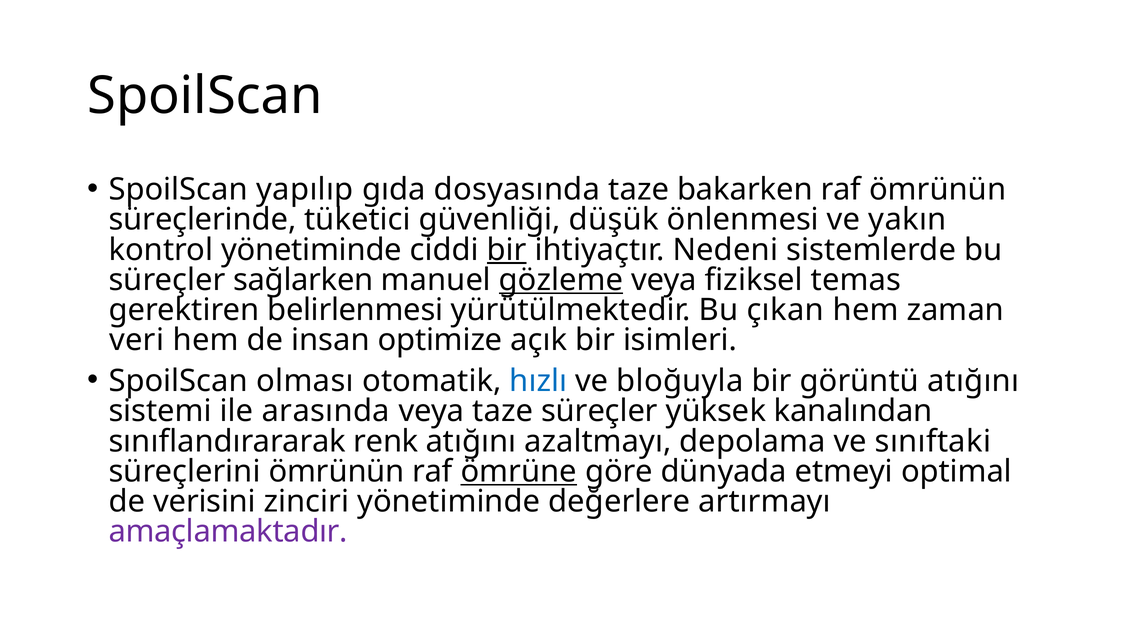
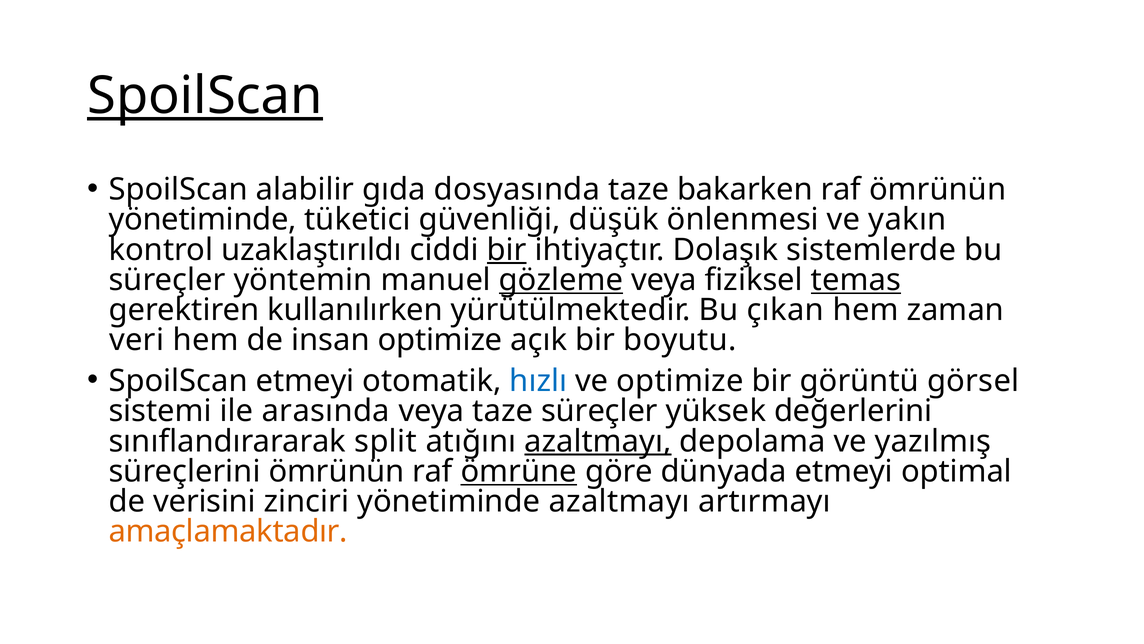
SpoilScan at (205, 96) underline: none -> present
yapılıp: yapılıp -> alabilir
süreçlerinde at (203, 220): süreçlerinde -> yönetiminde
kontrol yönetiminde: yönetiminde -> uzaklaştırıldı
Nedeni: Nedeni -> Dolaşık
sağlarken: sağlarken -> yöntemin
temas underline: none -> present
belirlenmesi: belirlenmesi -> kullanılırken
isimleri: isimleri -> boyutu
SpoilScan olması: olması -> etmeyi
ve bloğuyla: bloğuyla -> optimize
görüntü atığını: atığını -> görsel
kanalından: kanalından -> değerlerini
renk: renk -> split
azaltmayı at (598, 441) underline: none -> present
sınıftaki: sınıftaki -> yazılmış
yönetiminde değerlere: değerlere -> azaltmayı
amaçlamaktadır colour: purple -> orange
